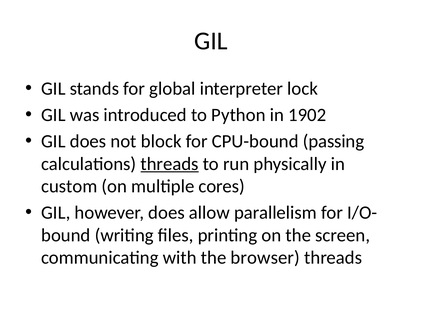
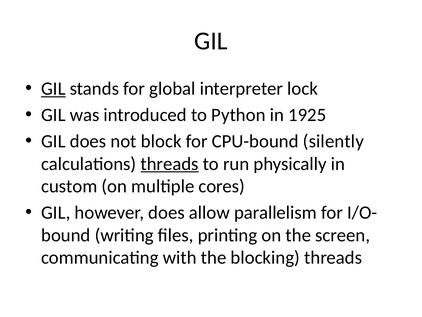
GIL at (53, 89) underline: none -> present
1902: 1902 -> 1925
passing: passing -> silently
browser: browser -> blocking
